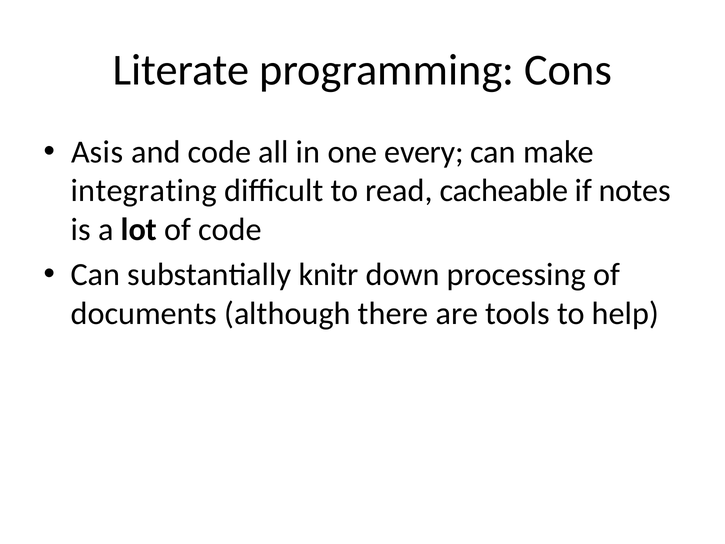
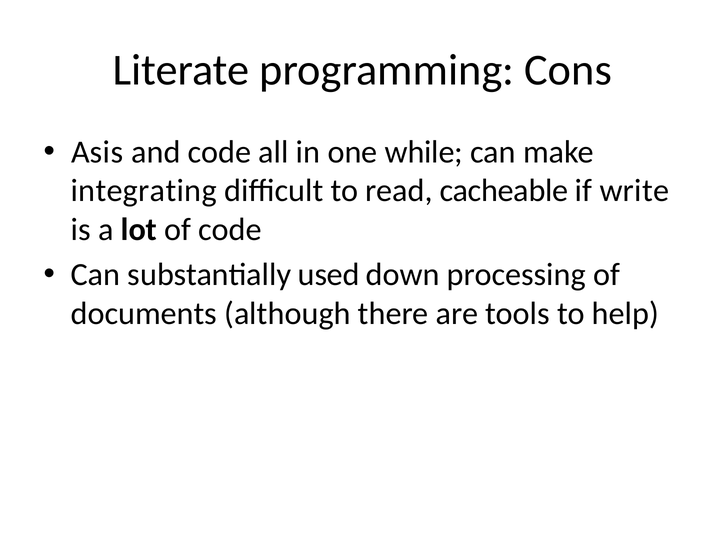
every: every -> while
notes: notes -> write
knitr: knitr -> used
